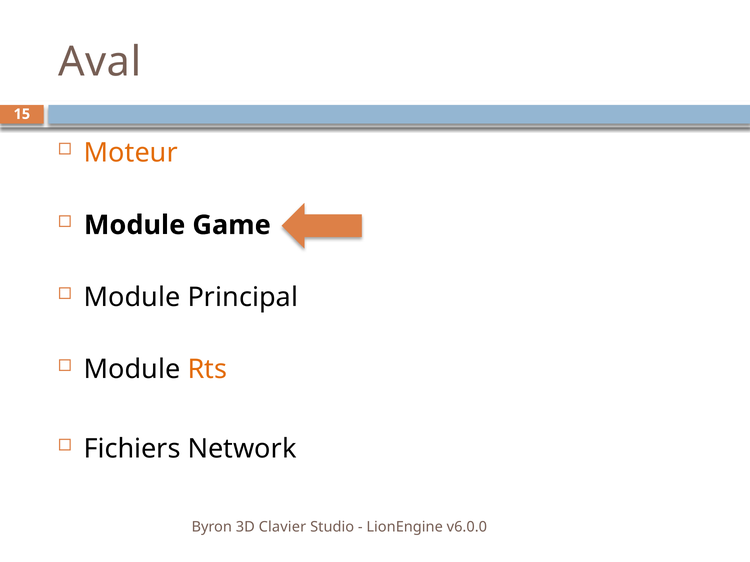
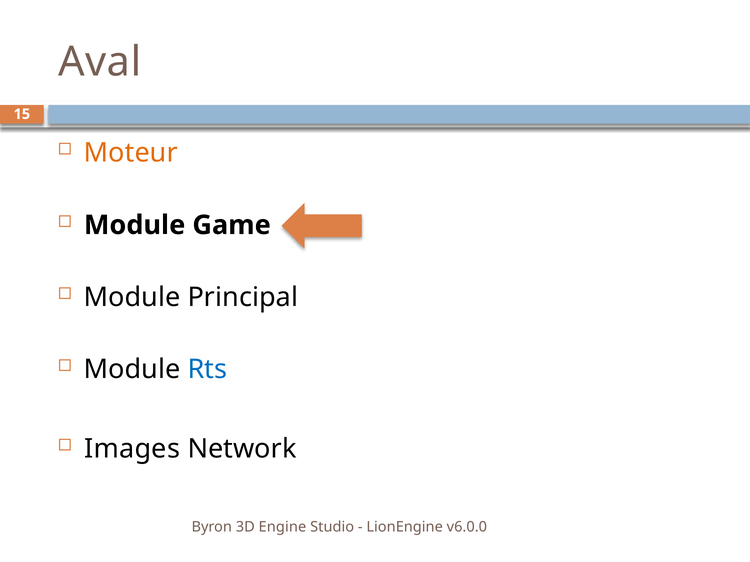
Rts colour: orange -> blue
Fichiers: Fichiers -> Images
Clavier: Clavier -> Engine
